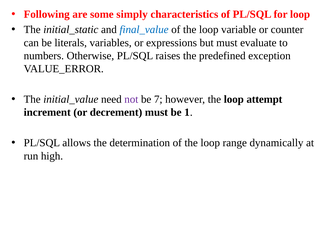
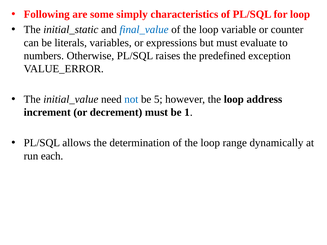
not colour: purple -> blue
7: 7 -> 5
attempt: attempt -> address
high: high -> each
